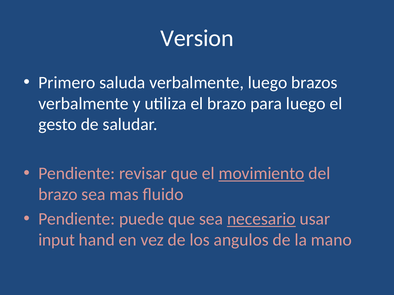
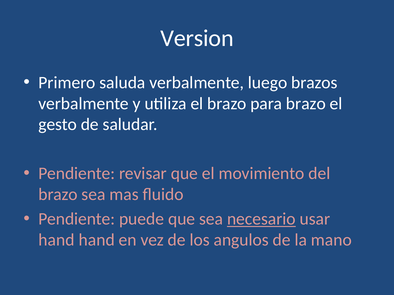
para luego: luego -> brazo
movimiento underline: present -> none
input at (57, 240): input -> hand
